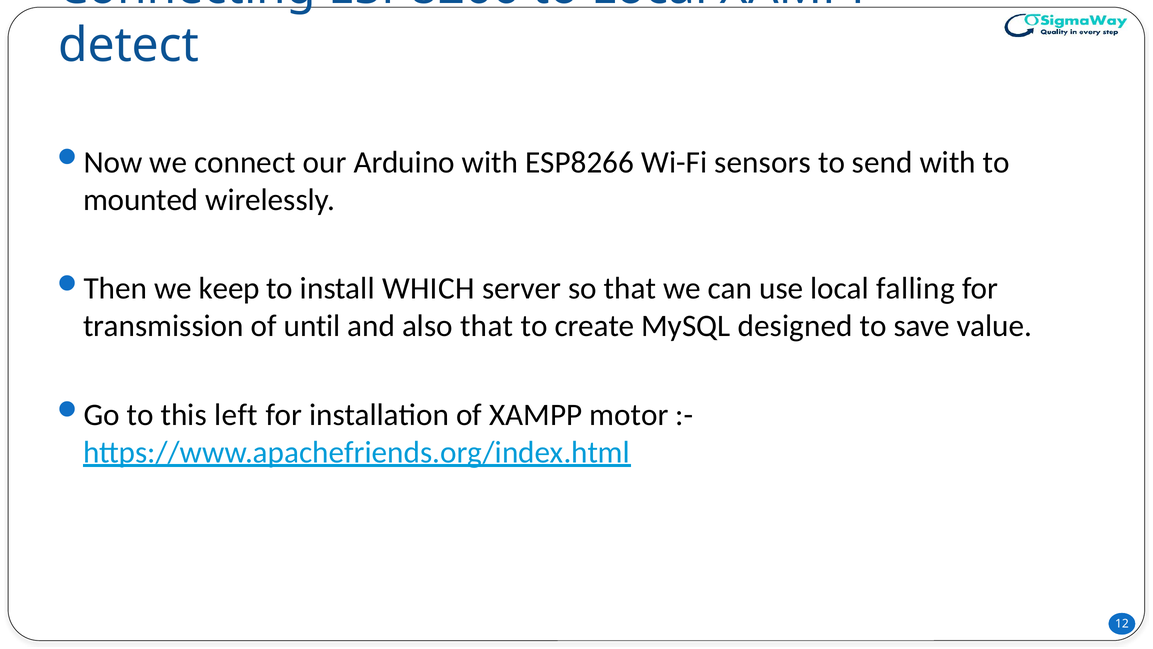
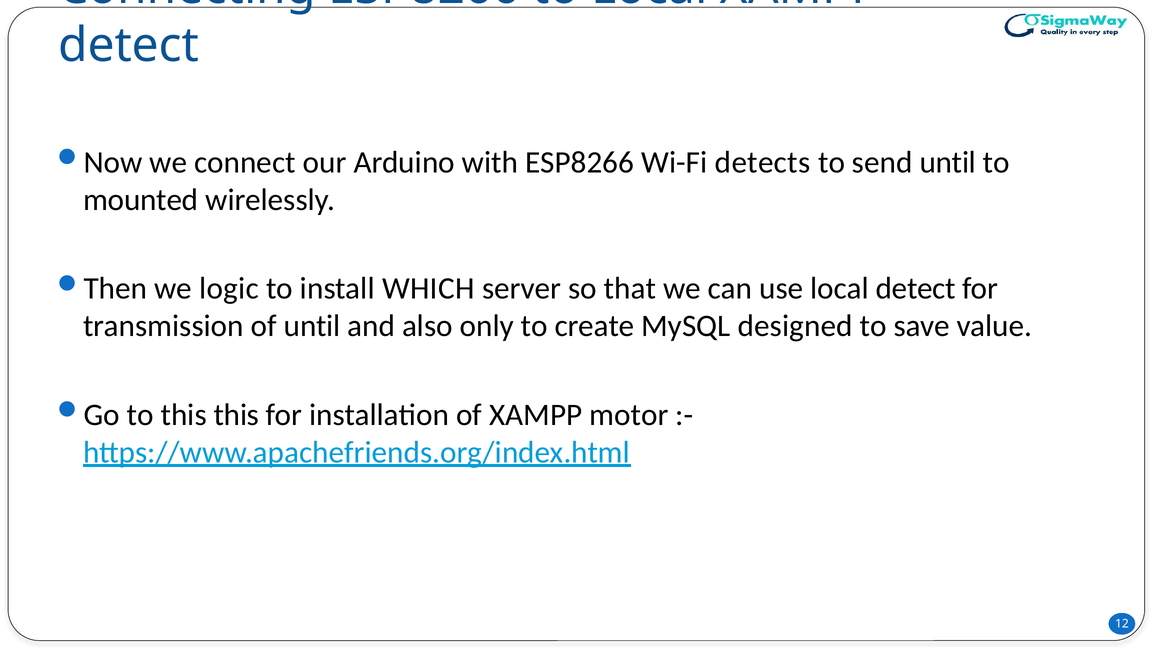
sensors: sensors -> detects
send with: with -> until
keep: keep -> logic
local falling: falling -> detect
also that: that -> only
this left: left -> this
